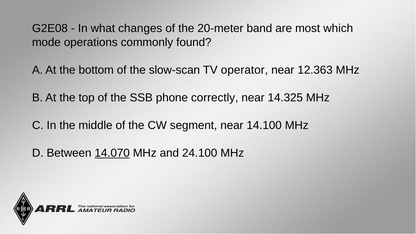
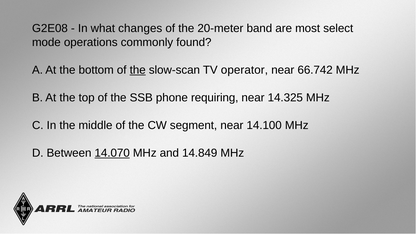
which: which -> select
the at (138, 70) underline: none -> present
12.363: 12.363 -> 66.742
correctly: correctly -> requiring
24.100: 24.100 -> 14.849
